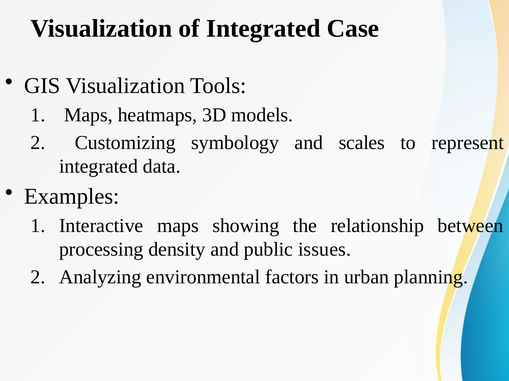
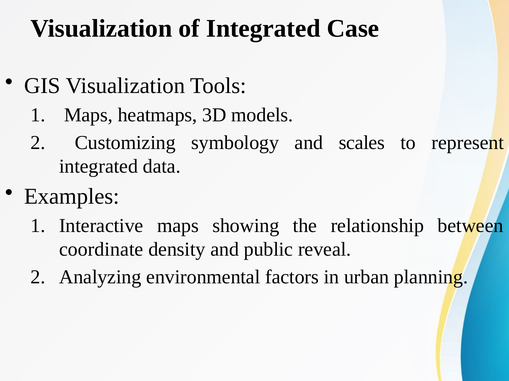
processing: processing -> coordinate
issues: issues -> reveal
